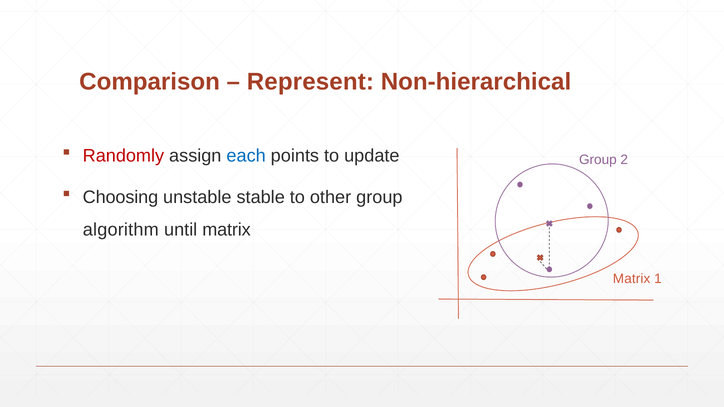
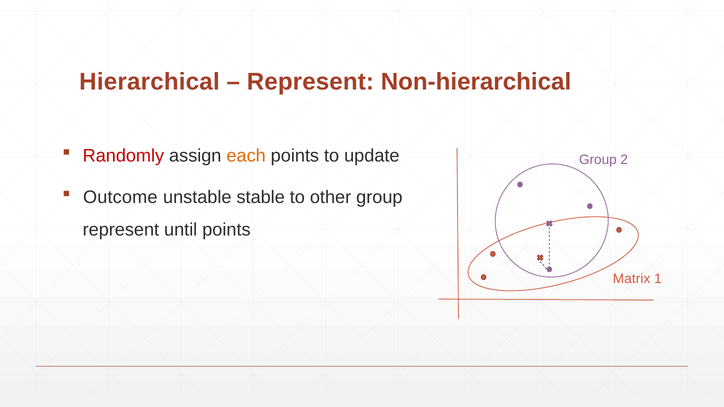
Comparison: Comparison -> Hierarchical
each colour: blue -> orange
Choosing: Choosing -> Outcome
algorithm at (121, 230): algorithm -> represent
until matrix: matrix -> points
